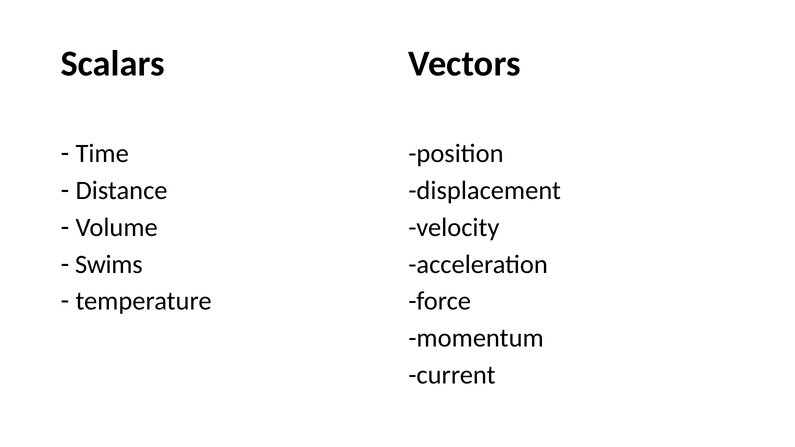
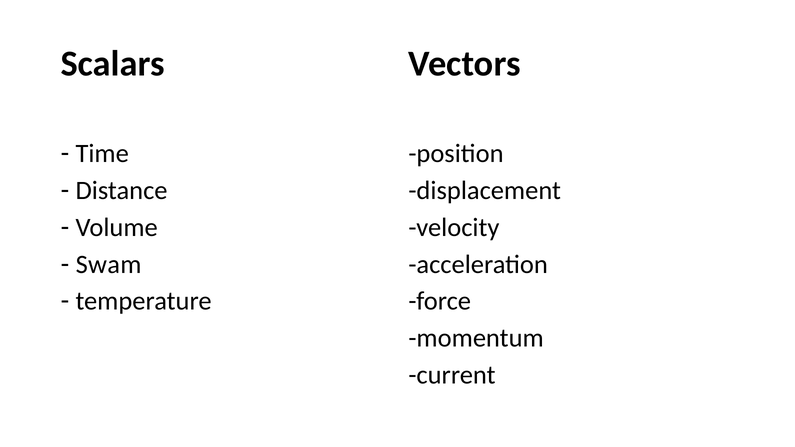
Swims: Swims -> Swam
